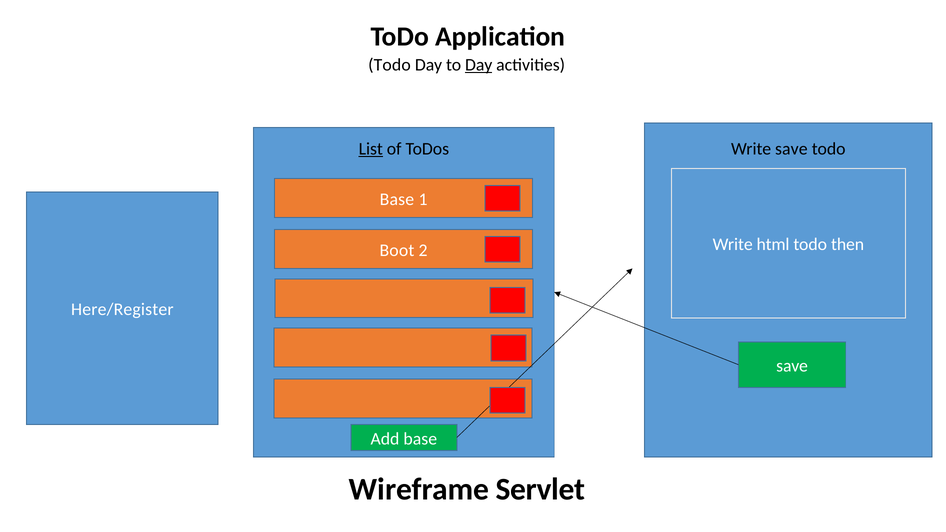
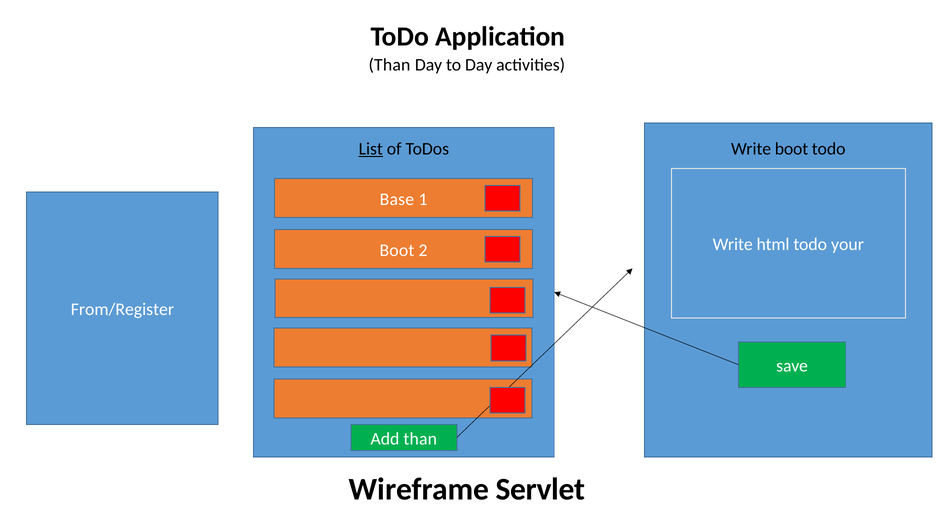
Todo at (389, 65): Todo -> Than
Day at (479, 65) underline: present -> none
Write save: save -> boot
then: then -> your
Here/Register: Here/Register -> From/Register
Add base: base -> than
